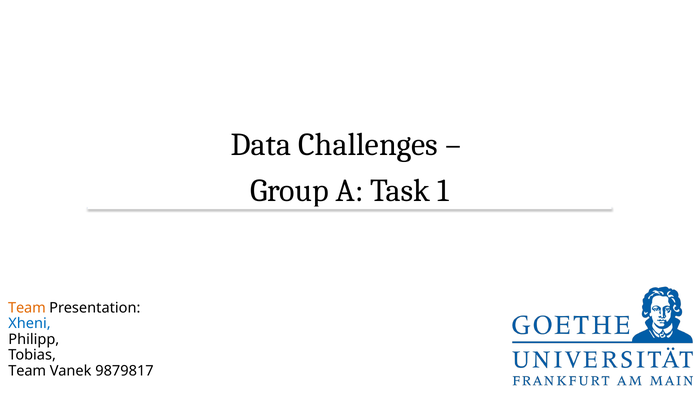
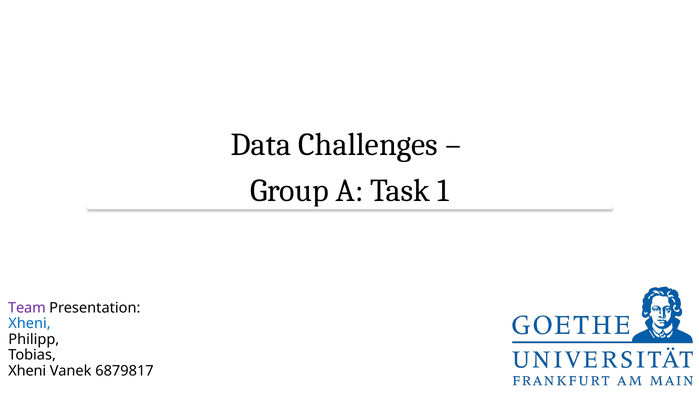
Team at (27, 308) colour: orange -> purple
Team at (27, 371): Team -> Xheni
9879817: 9879817 -> 6879817
